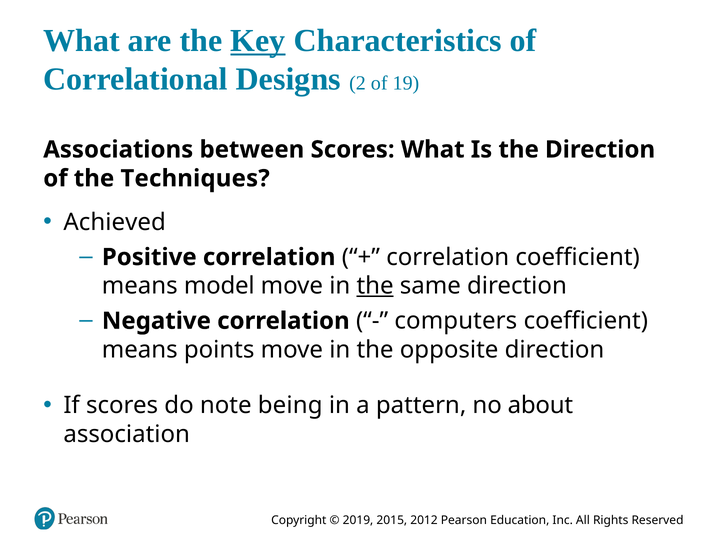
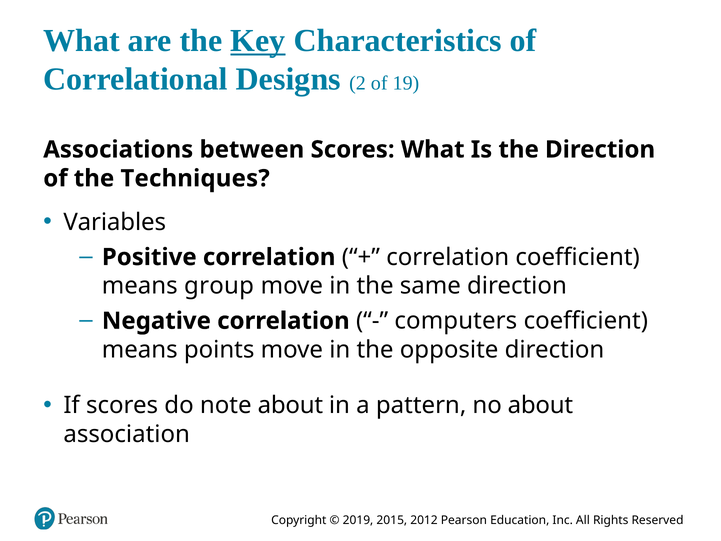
Achieved: Achieved -> Variables
model: model -> group
the at (375, 286) underline: present -> none
note being: being -> about
